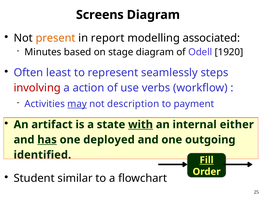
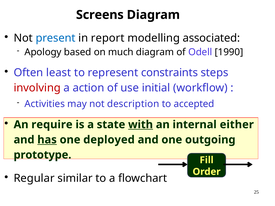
present colour: orange -> blue
Minutes: Minutes -> Apology
stage: stage -> much
1920: 1920 -> 1990
seamlessly: seamlessly -> constraints
verbs: verbs -> initial
may underline: present -> none
payment: payment -> accepted
artifact: artifact -> require
identified: identified -> prototype
Fill underline: present -> none
Student: Student -> Regular
